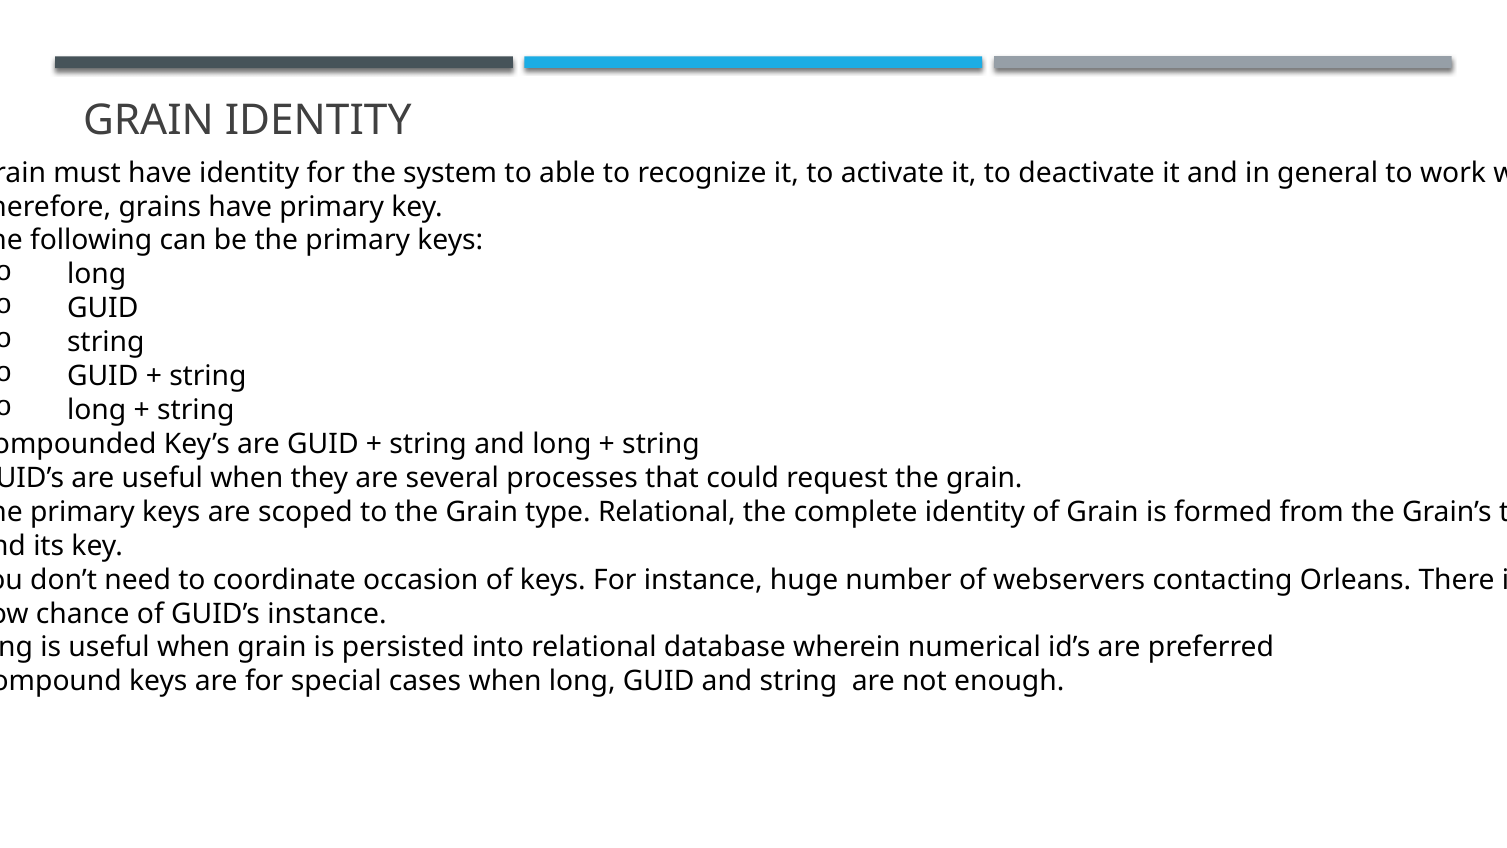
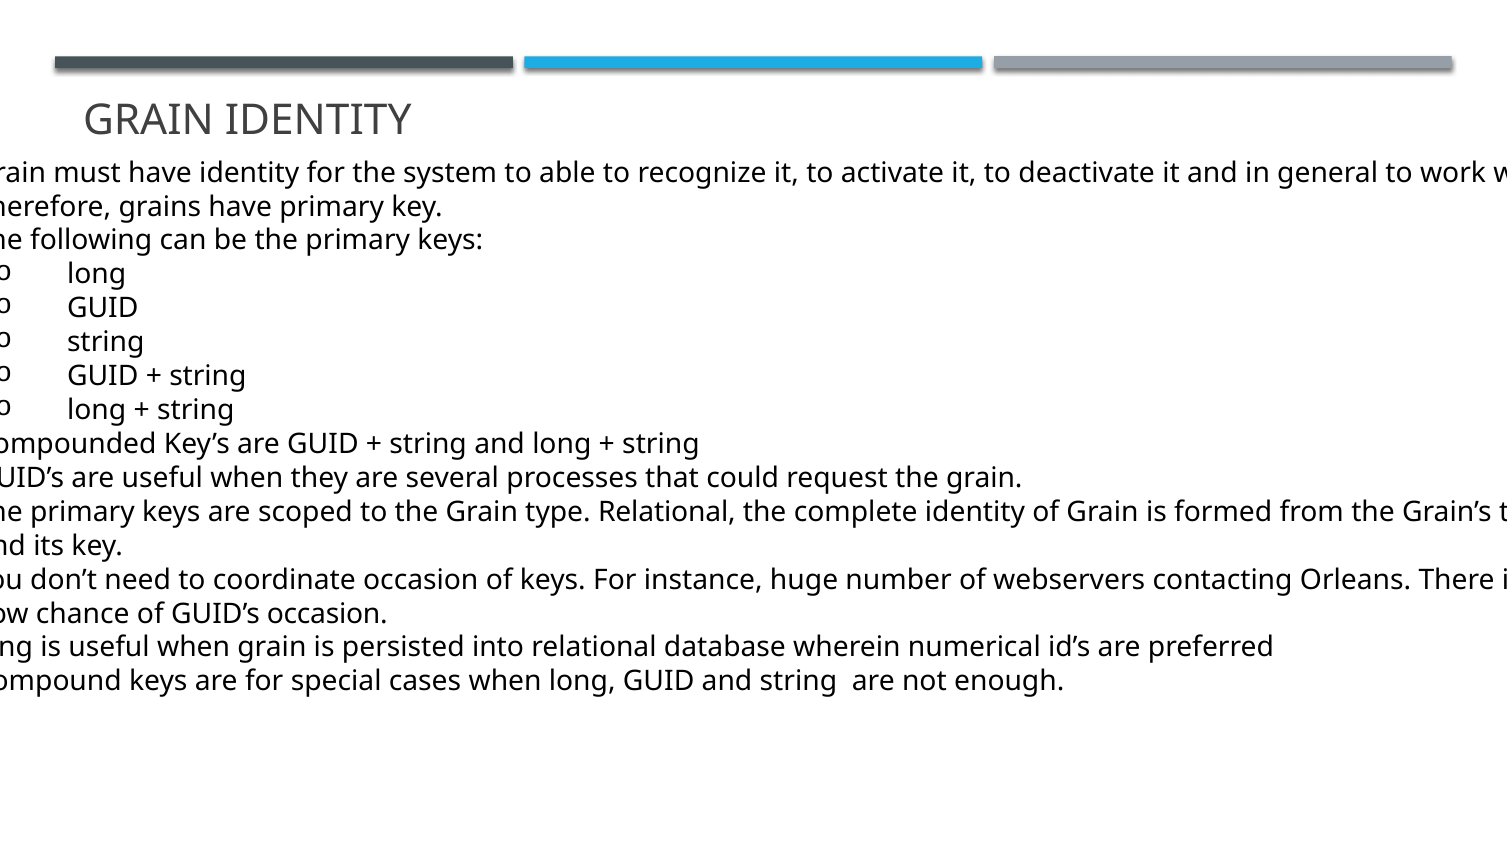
GUID’s instance: instance -> occasion
